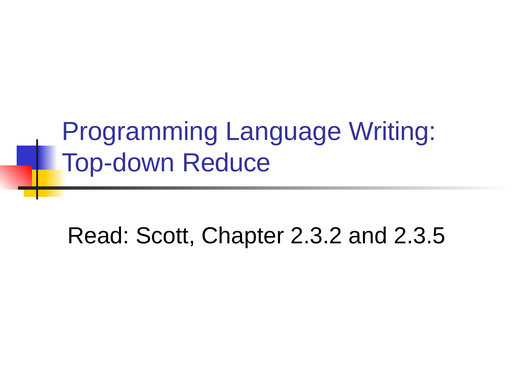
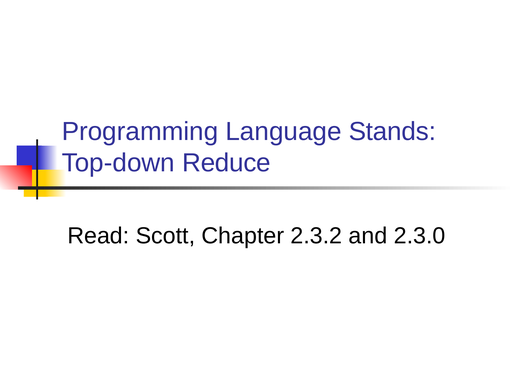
Writing: Writing -> Stands
2.3.5: 2.3.5 -> 2.3.0
